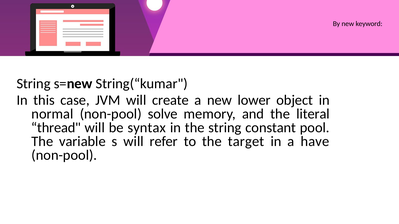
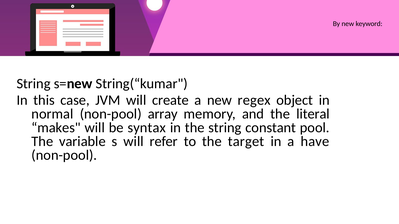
lower: lower -> regex
solve: solve -> array
thread: thread -> makes
